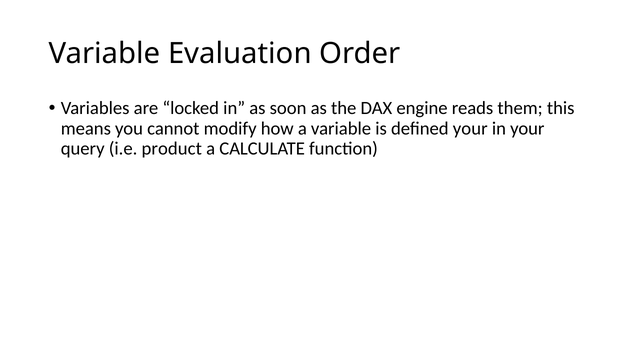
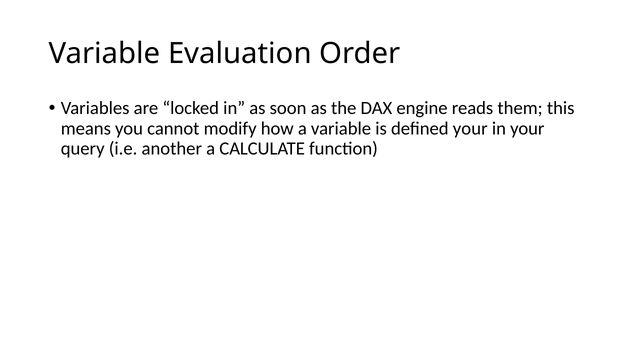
product: product -> another
